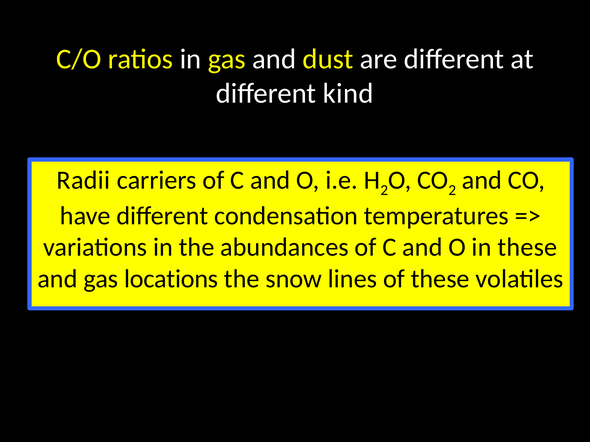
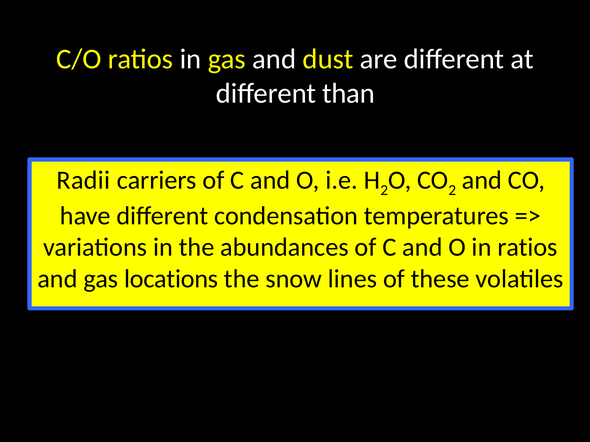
kind: kind -> than
in these: these -> ratios
